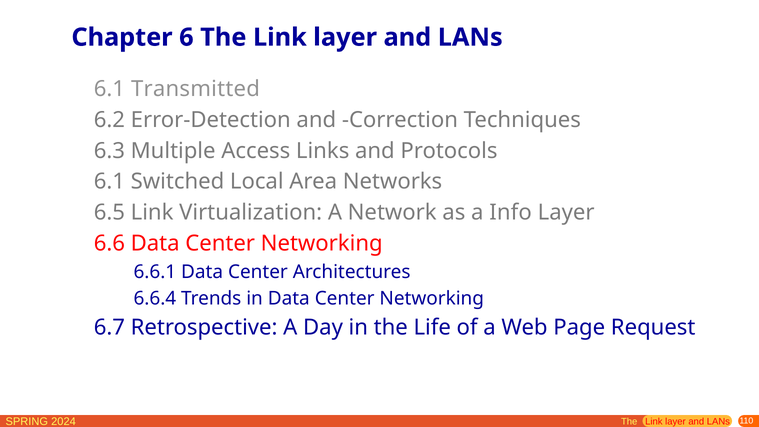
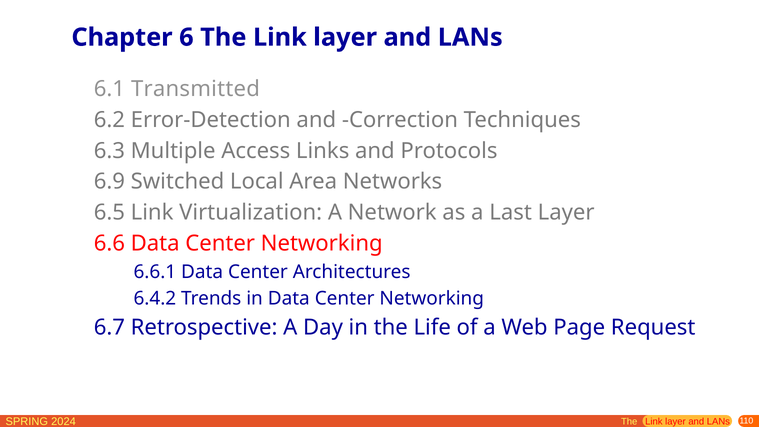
6.1 at (109, 182): 6.1 -> 6.9
Info: Info -> Last
6.6.4: 6.6.4 -> 6.4.2
